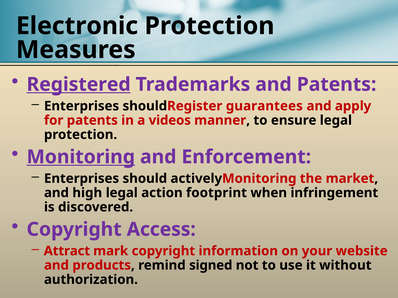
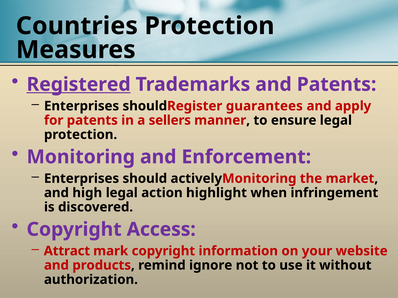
Electronic: Electronic -> Countries
videos: videos -> sellers
Monitoring underline: present -> none
footprint: footprint -> highlight
signed: signed -> ignore
